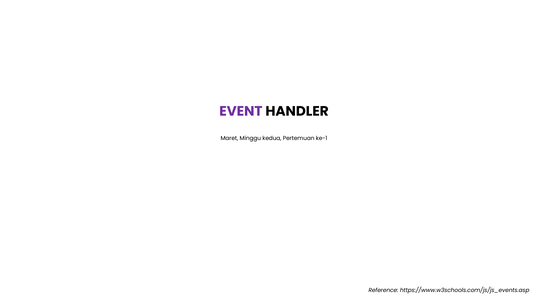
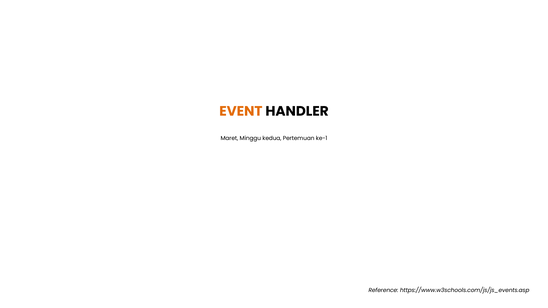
EVENT colour: purple -> orange
